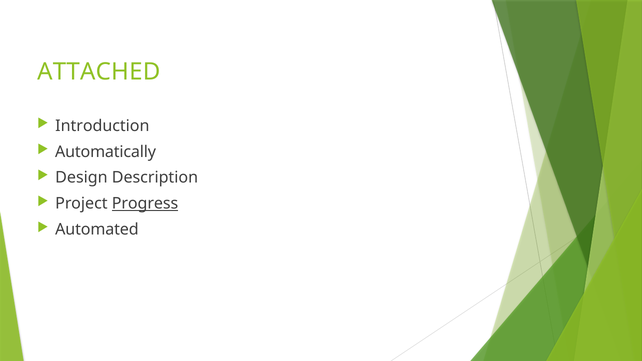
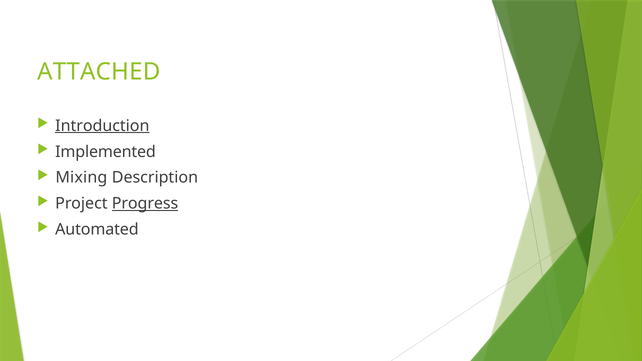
Introduction underline: none -> present
Automatically: Automatically -> Implemented
Design: Design -> Mixing
